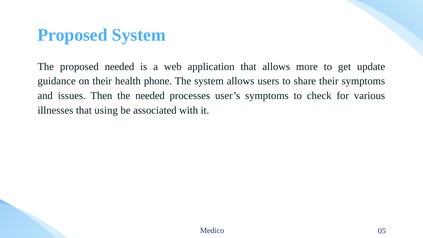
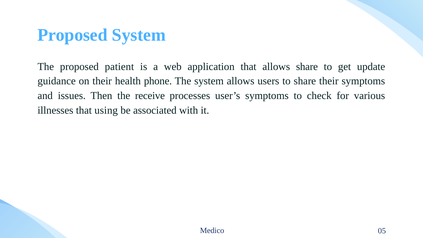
proposed needed: needed -> patient
allows more: more -> share
the needed: needed -> receive
